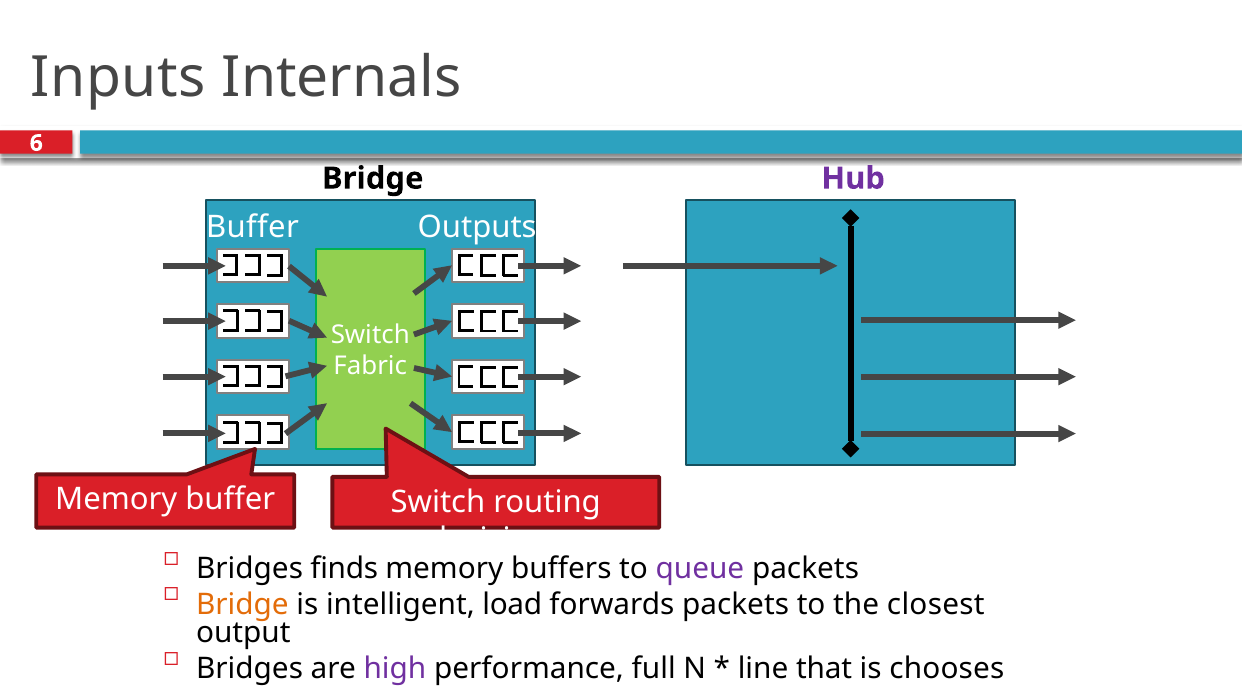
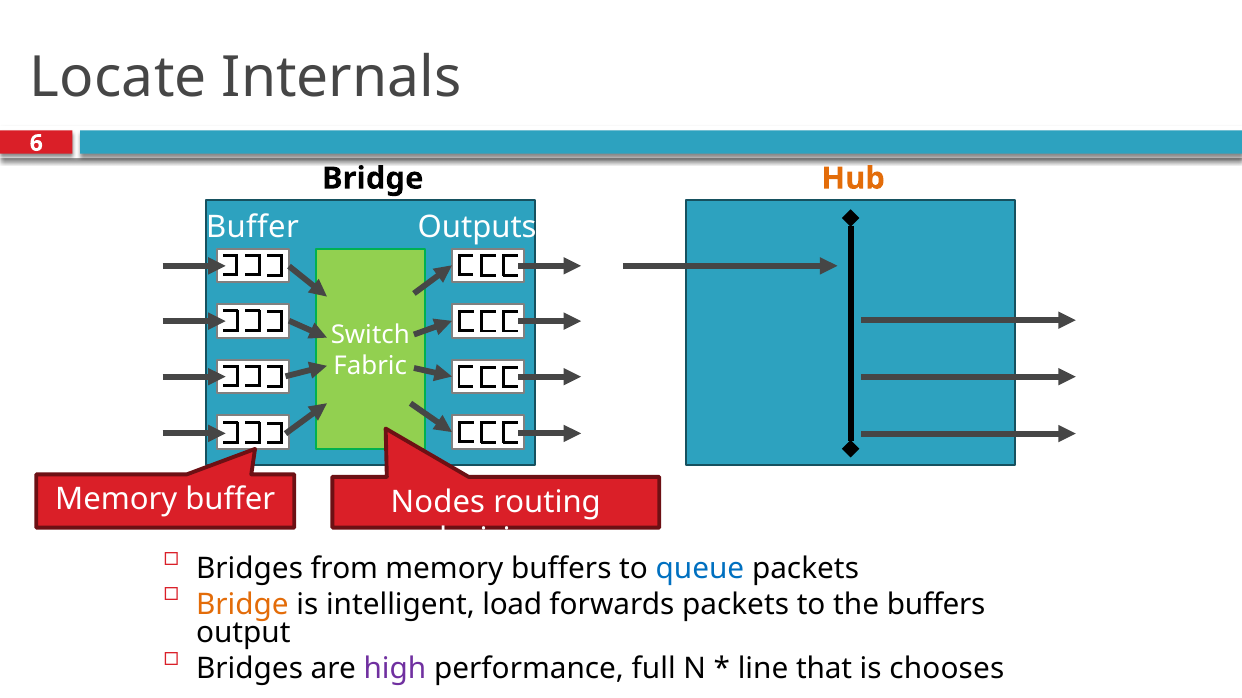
Inputs: Inputs -> Locate
Hub colour: purple -> orange
Switch at (438, 503): Switch -> Nodes
finds: finds -> from
queue colour: purple -> blue
the closest: closest -> buffers
